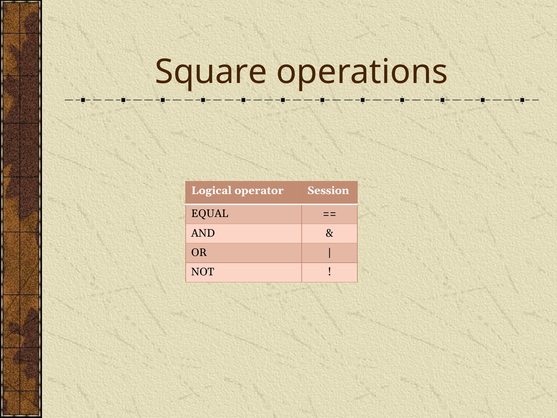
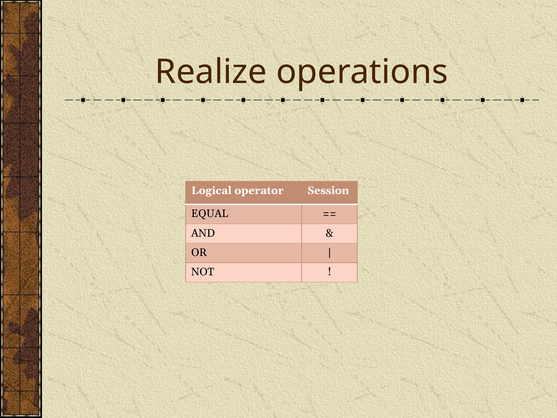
Square: Square -> Realize
